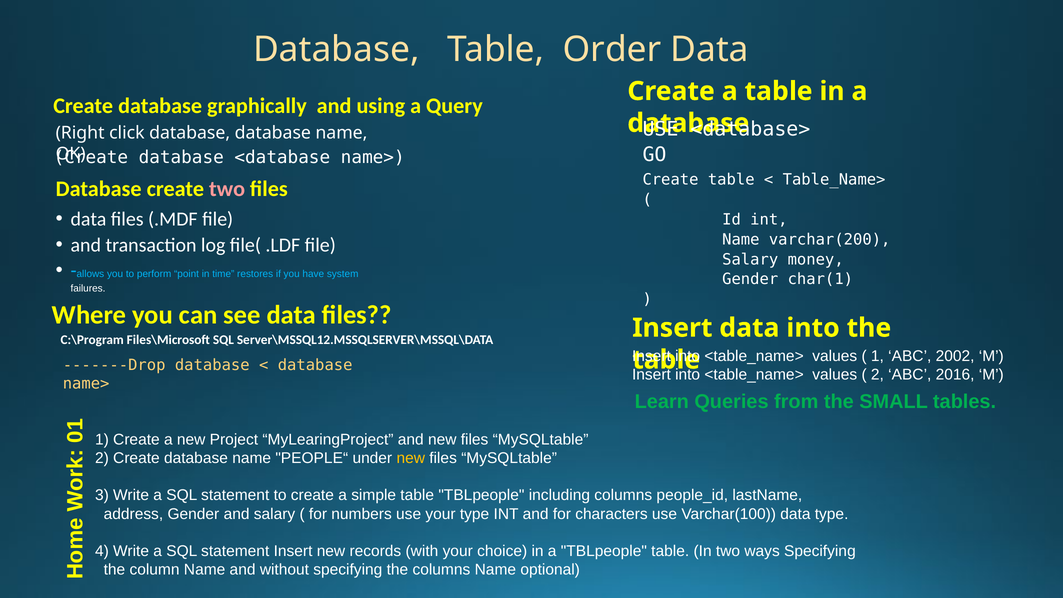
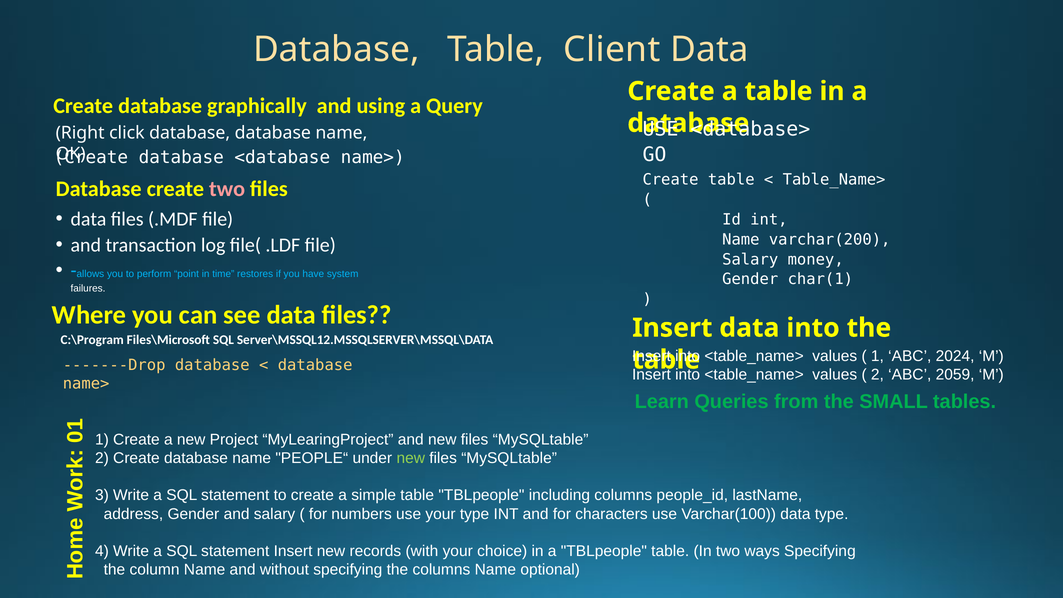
Order: Order -> Client
2002: 2002 -> 2024
2016: 2016 -> 2059
new at (411, 458) colour: yellow -> light green
